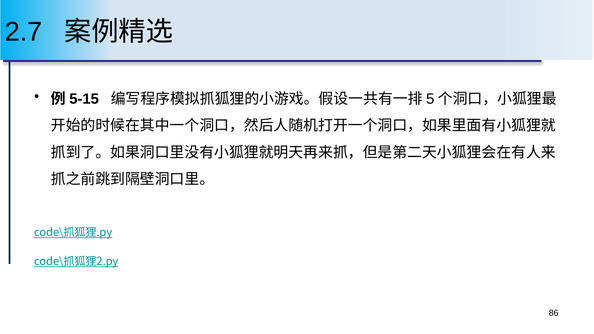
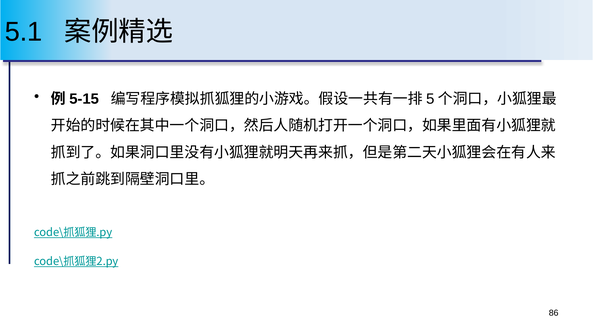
2.7: 2.7 -> 5.1
